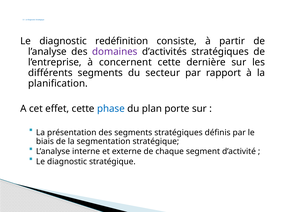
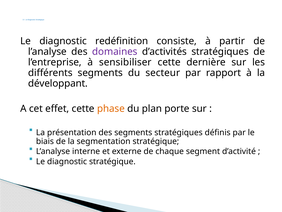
concernent: concernent -> sensibiliser
planification: planification -> développant
phase colour: blue -> orange
